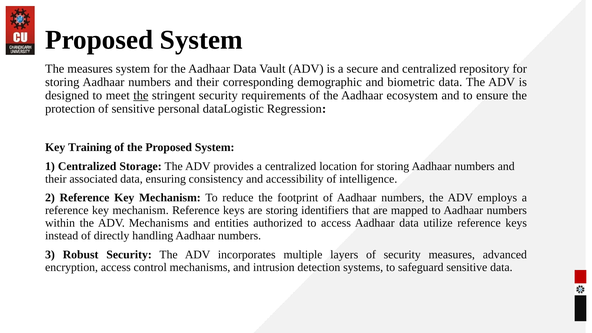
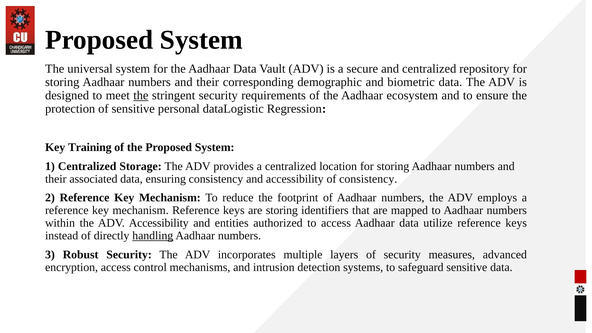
The measures: measures -> universal
of intelligence: intelligence -> consistency
ADV Mechanisms: Mechanisms -> Accessibility
handling underline: none -> present
